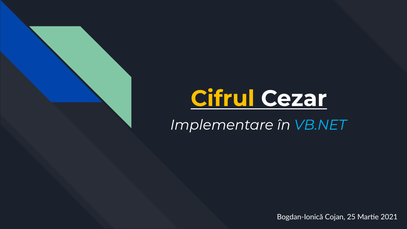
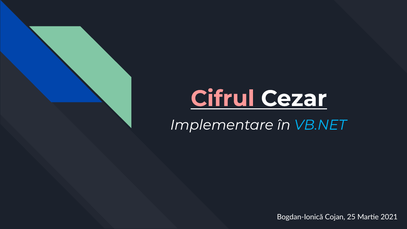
Cifrul colour: yellow -> pink
